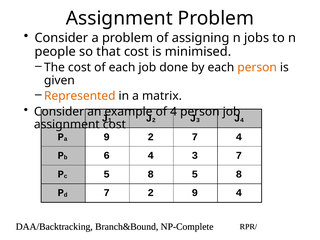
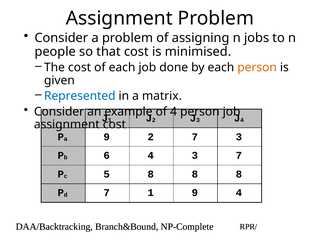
Represented colour: orange -> blue
7 4: 4 -> 3
5 8 5: 5 -> 8
7 2: 2 -> 1
